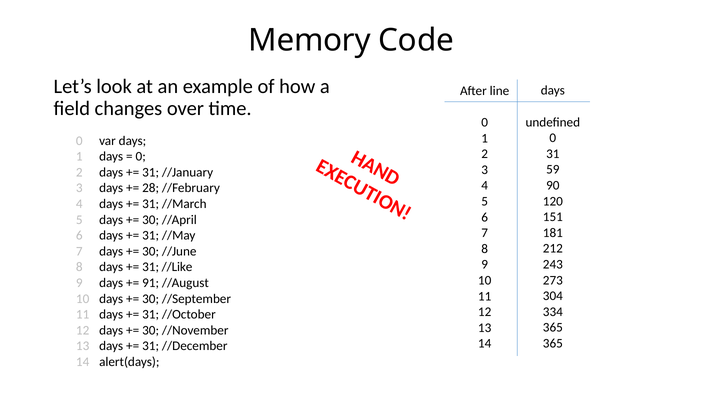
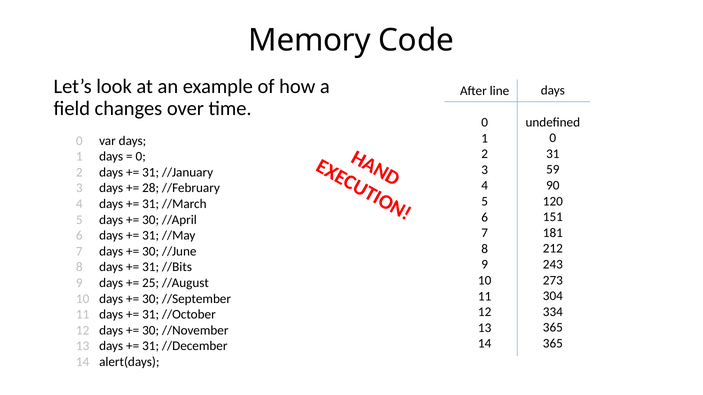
//Like: //Like -> //Bits
91: 91 -> 25
